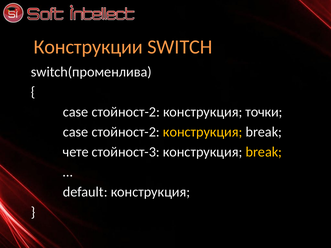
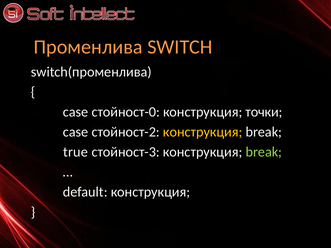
Конструкции: Конструкции -> Променлива
стойност-2 at (126, 112): стойност-2 -> стойност-0
чете: чете -> true
break at (264, 152) colour: yellow -> light green
